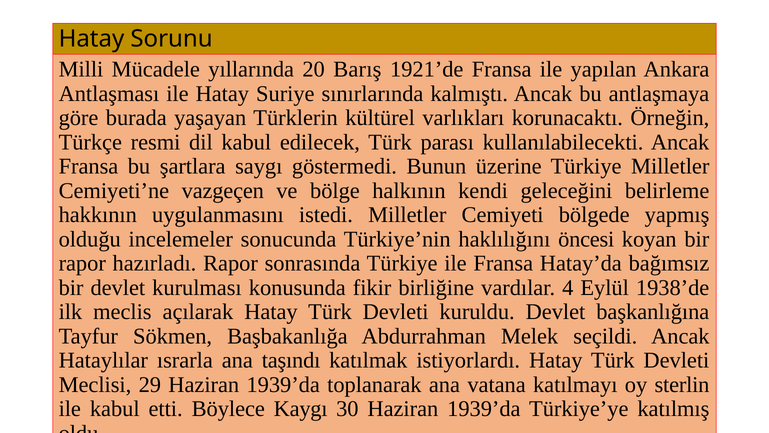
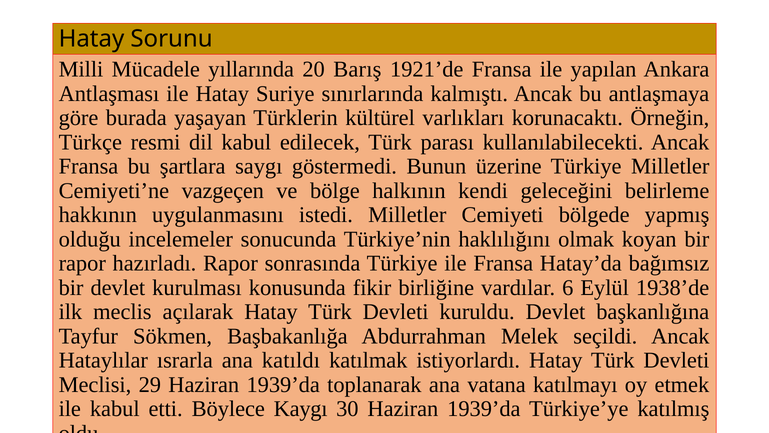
öncesi: öncesi -> olmak
4: 4 -> 6
taşındı: taşındı -> katıldı
sterlin: sterlin -> etmek
